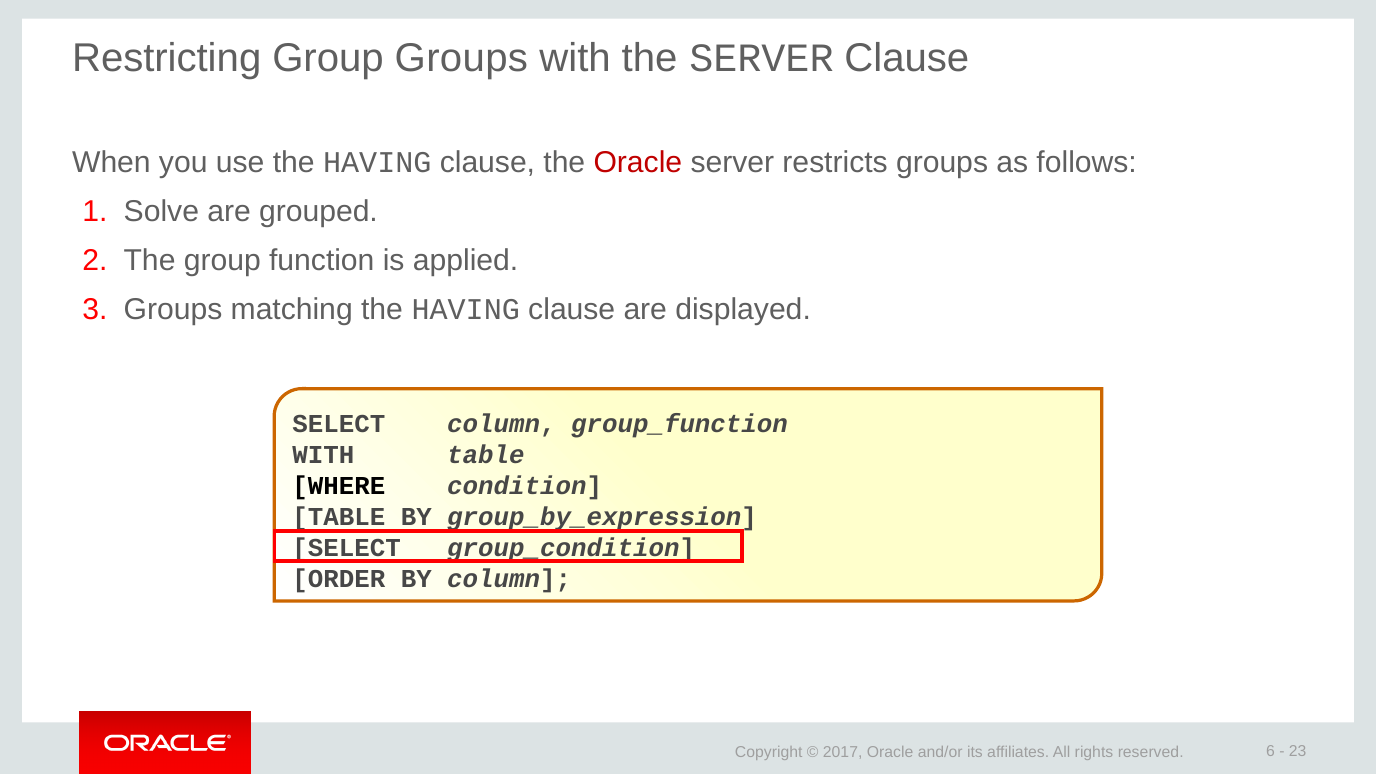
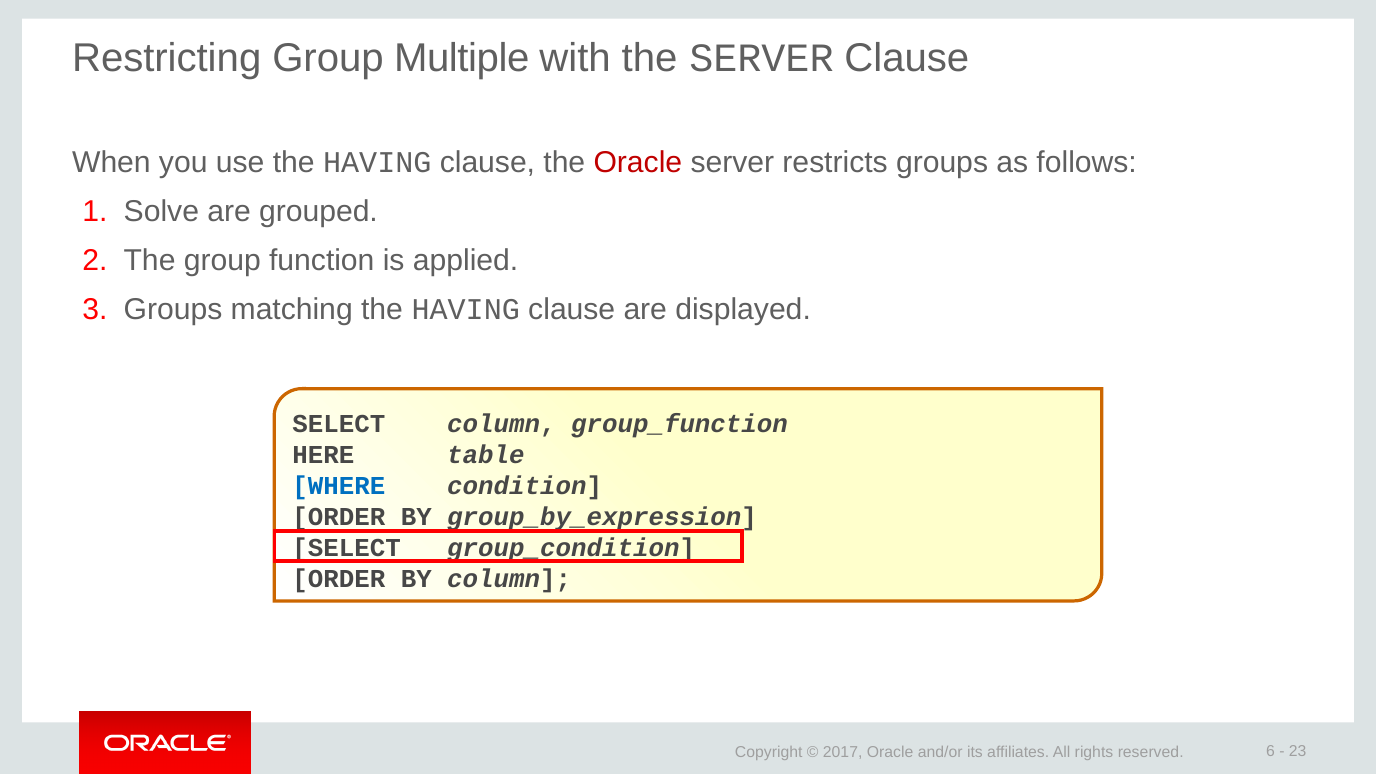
Group Groups: Groups -> Multiple
WITH at (323, 455): WITH -> HERE
WHERE colour: black -> blue
TABLE at (339, 517): TABLE -> ORDER
